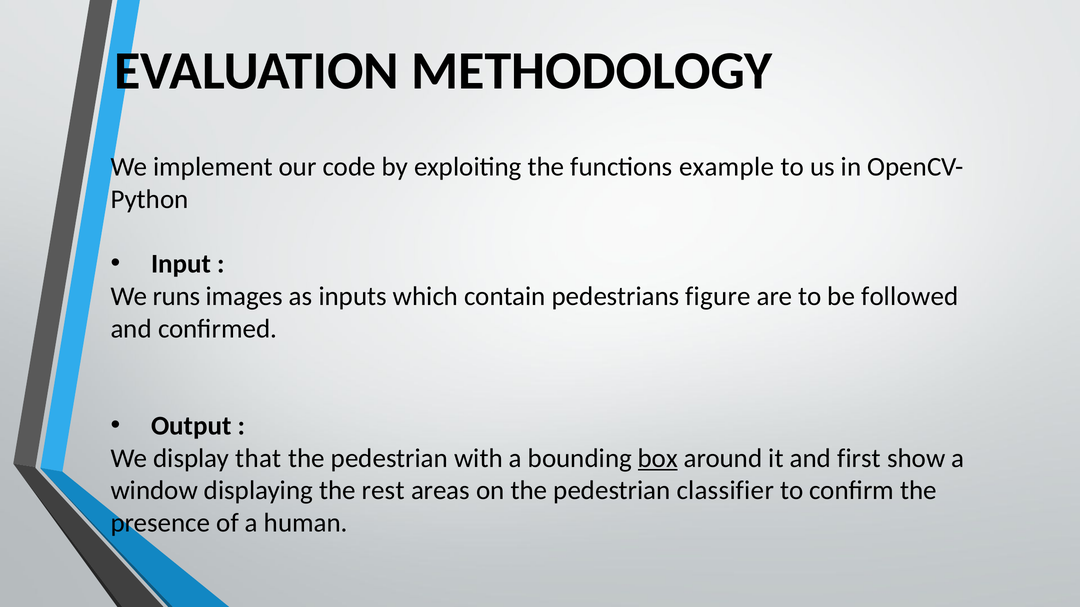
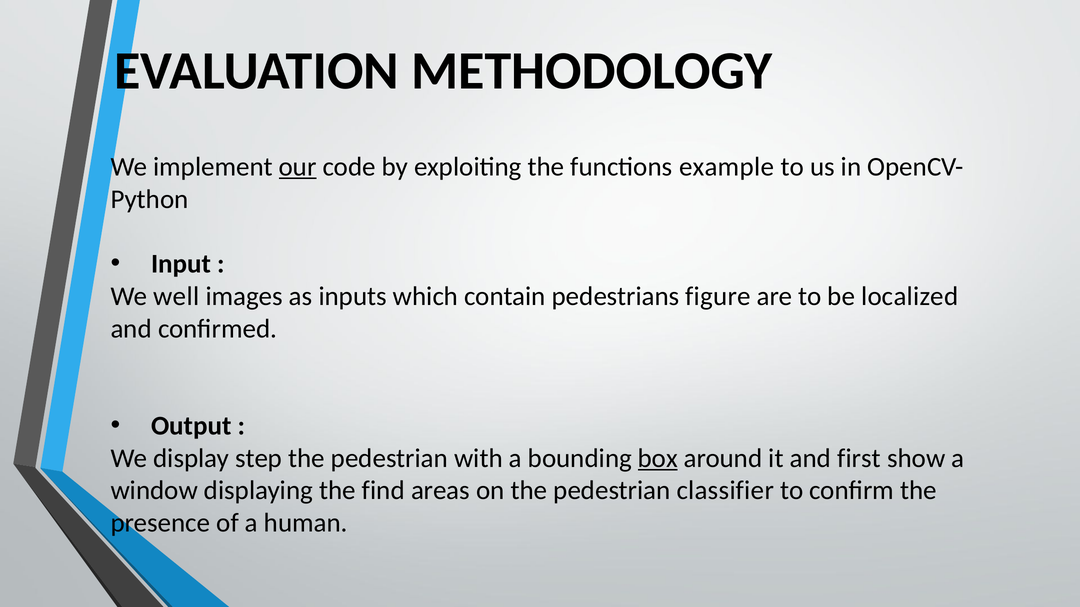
our underline: none -> present
runs: runs -> well
followed: followed -> localized
that: that -> step
rest: rest -> find
